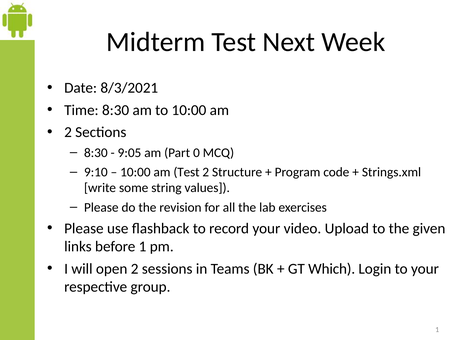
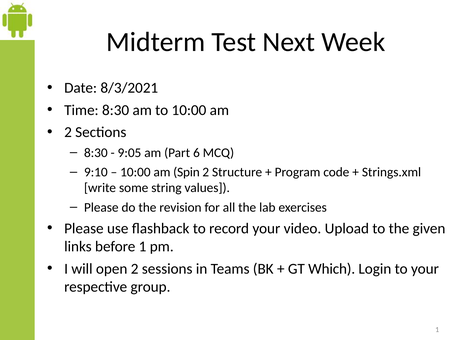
0: 0 -> 6
am Test: Test -> Spin
